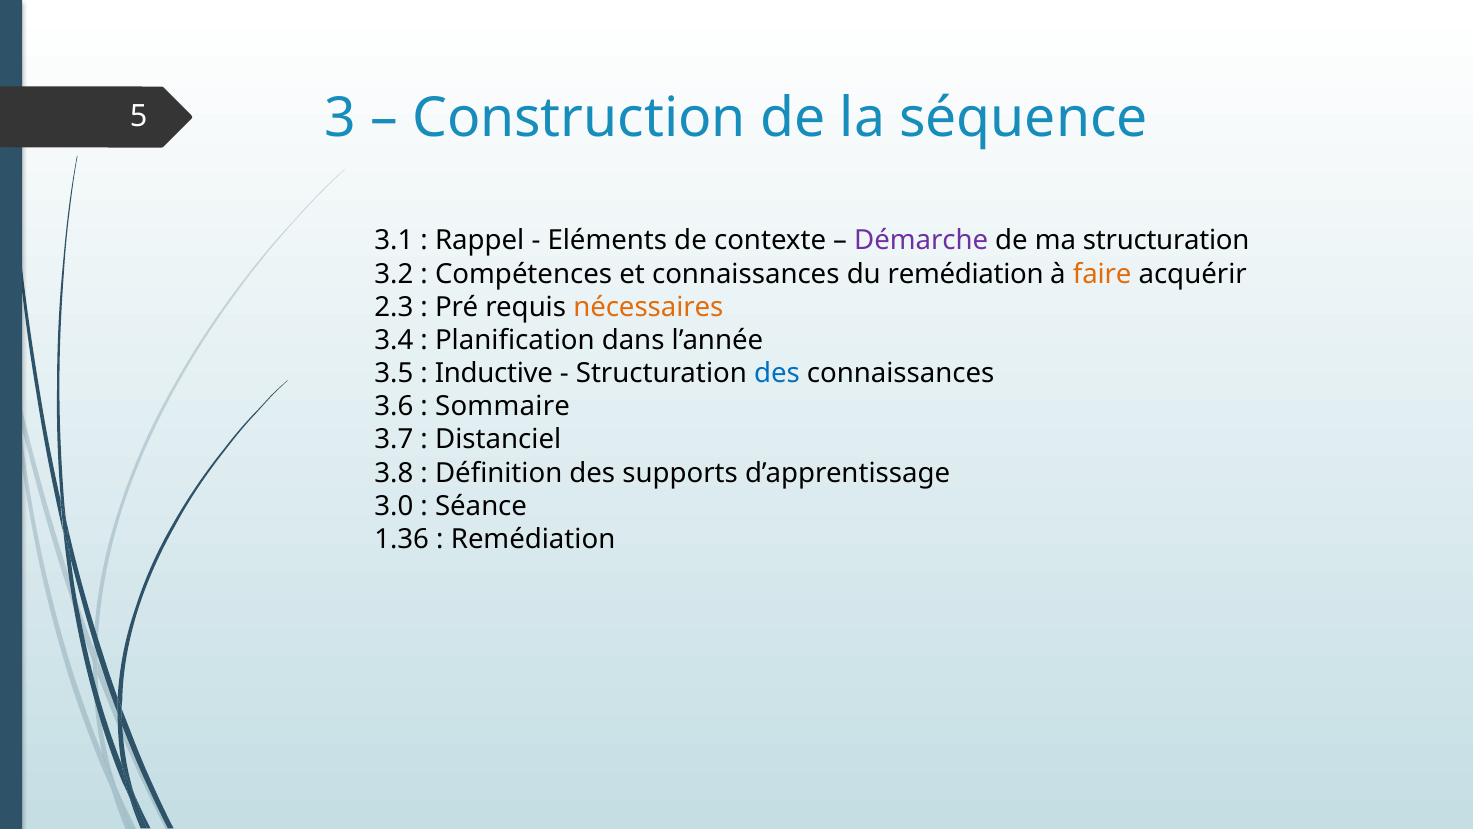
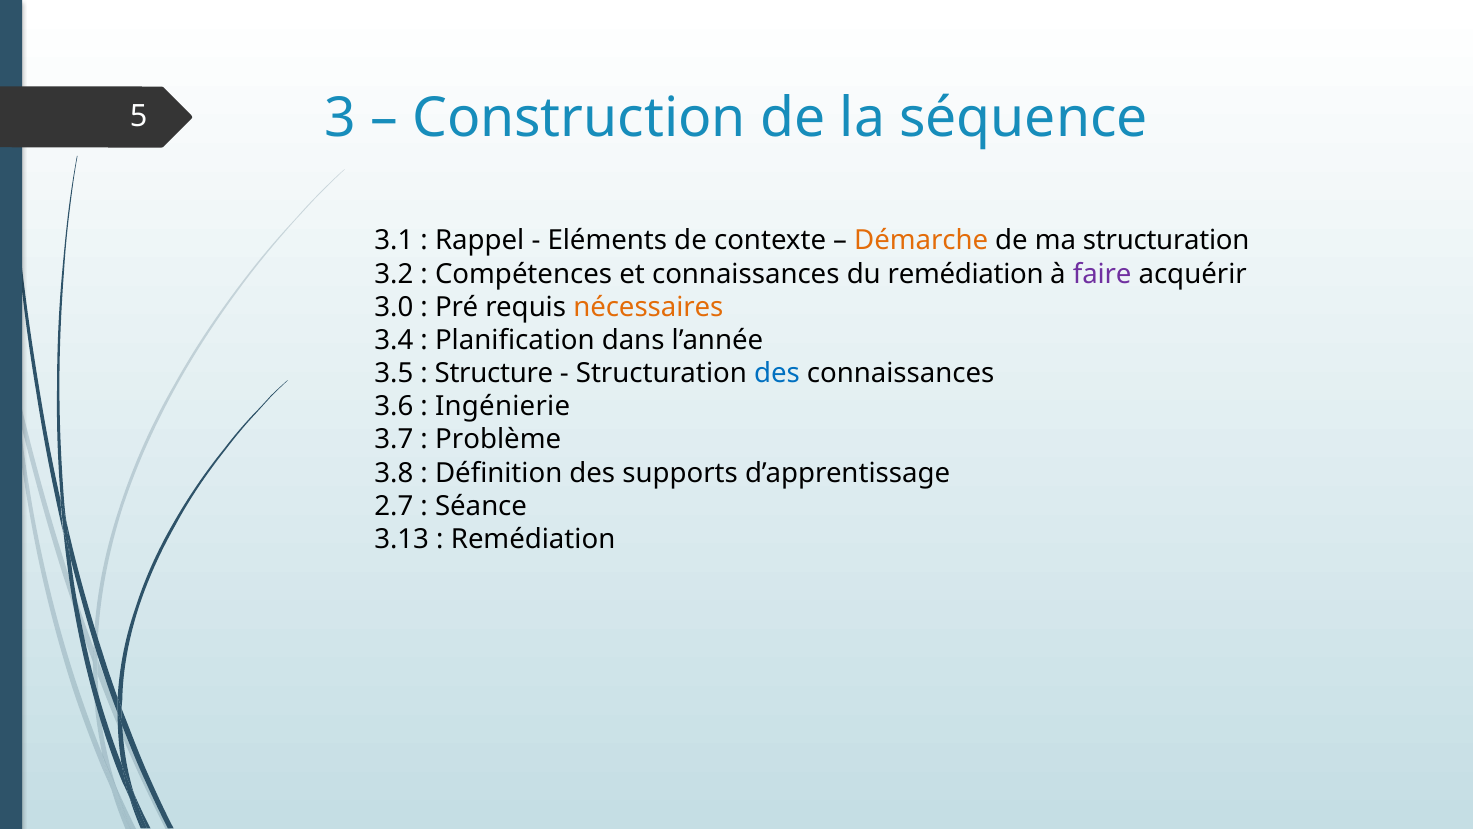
Démarche colour: purple -> orange
faire colour: orange -> purple
2.3: 2.3 -> 3.0
Inductive: Inductive -> Structure
Sommaire: Sommaire -> Ingénierie
Distanciel: Distanciel -> Problème
3.0: 3.0 -> 2.7
1.36: 1.36 -> 3.13
